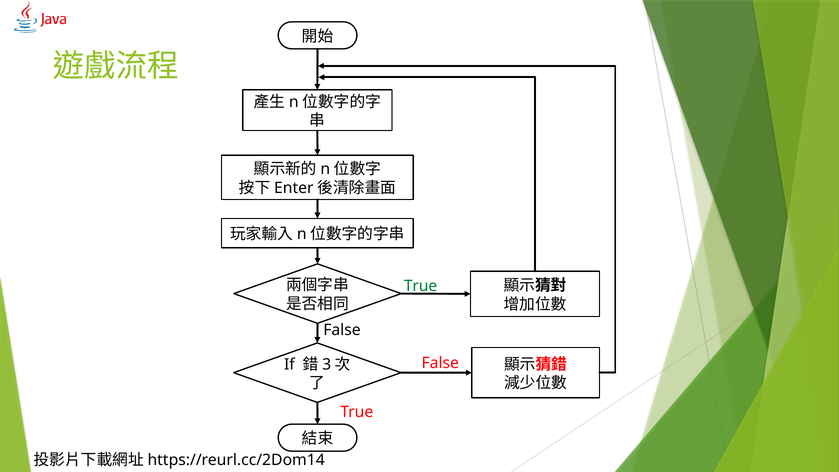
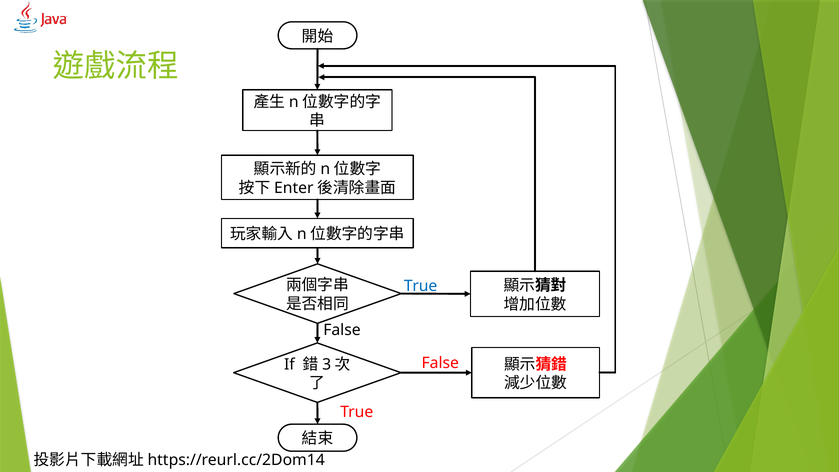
True at (421, 286) colour: green -> blue
